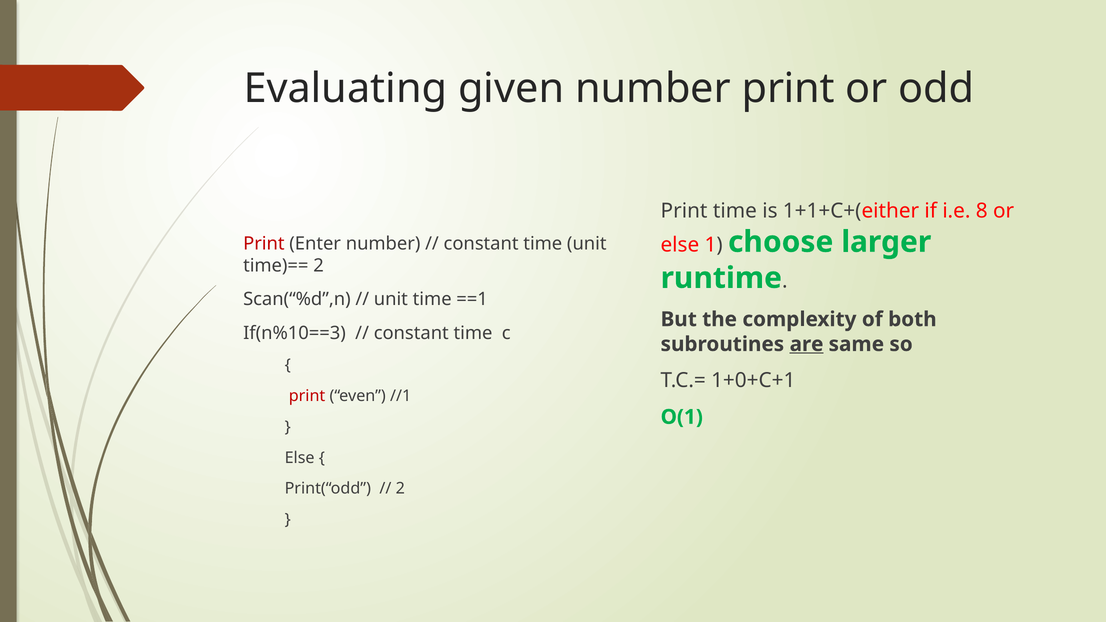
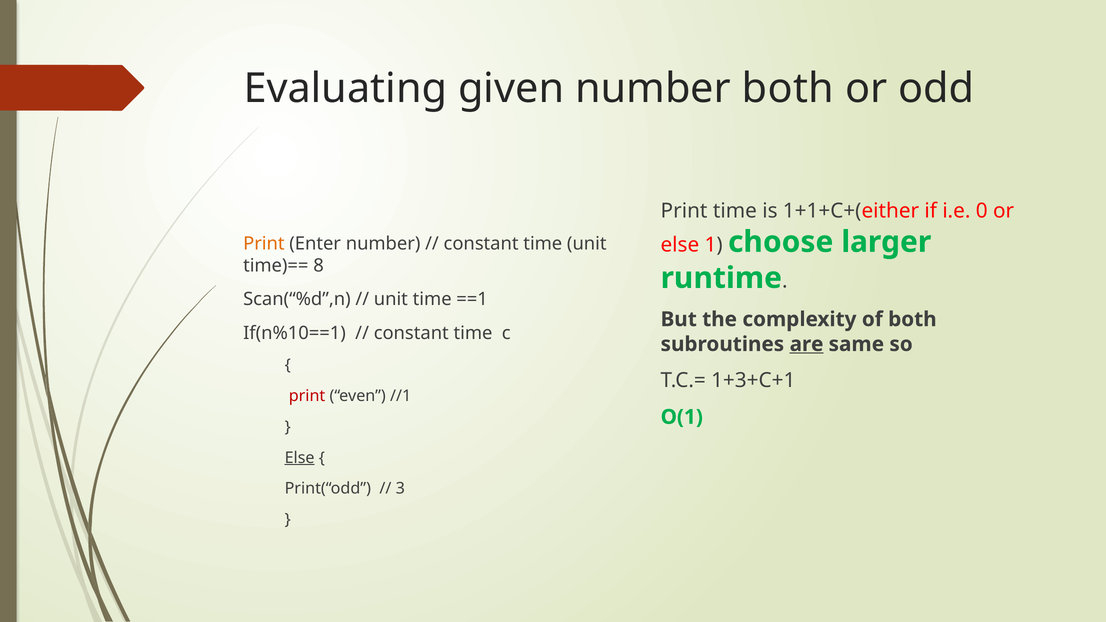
number print: print -> both
8: 8 -> 0
Print at (264, 244) colour: red -> orange
time)== 2: 2 -> 8
If(n%10==3: If(n%10==3 -> If(n%10==1
1+0+C+1: 1+0+C+1 -> 1+3+C+1
Else at (300, 458) underline: none -> present
2 at (400, 489): 2 -> 3
